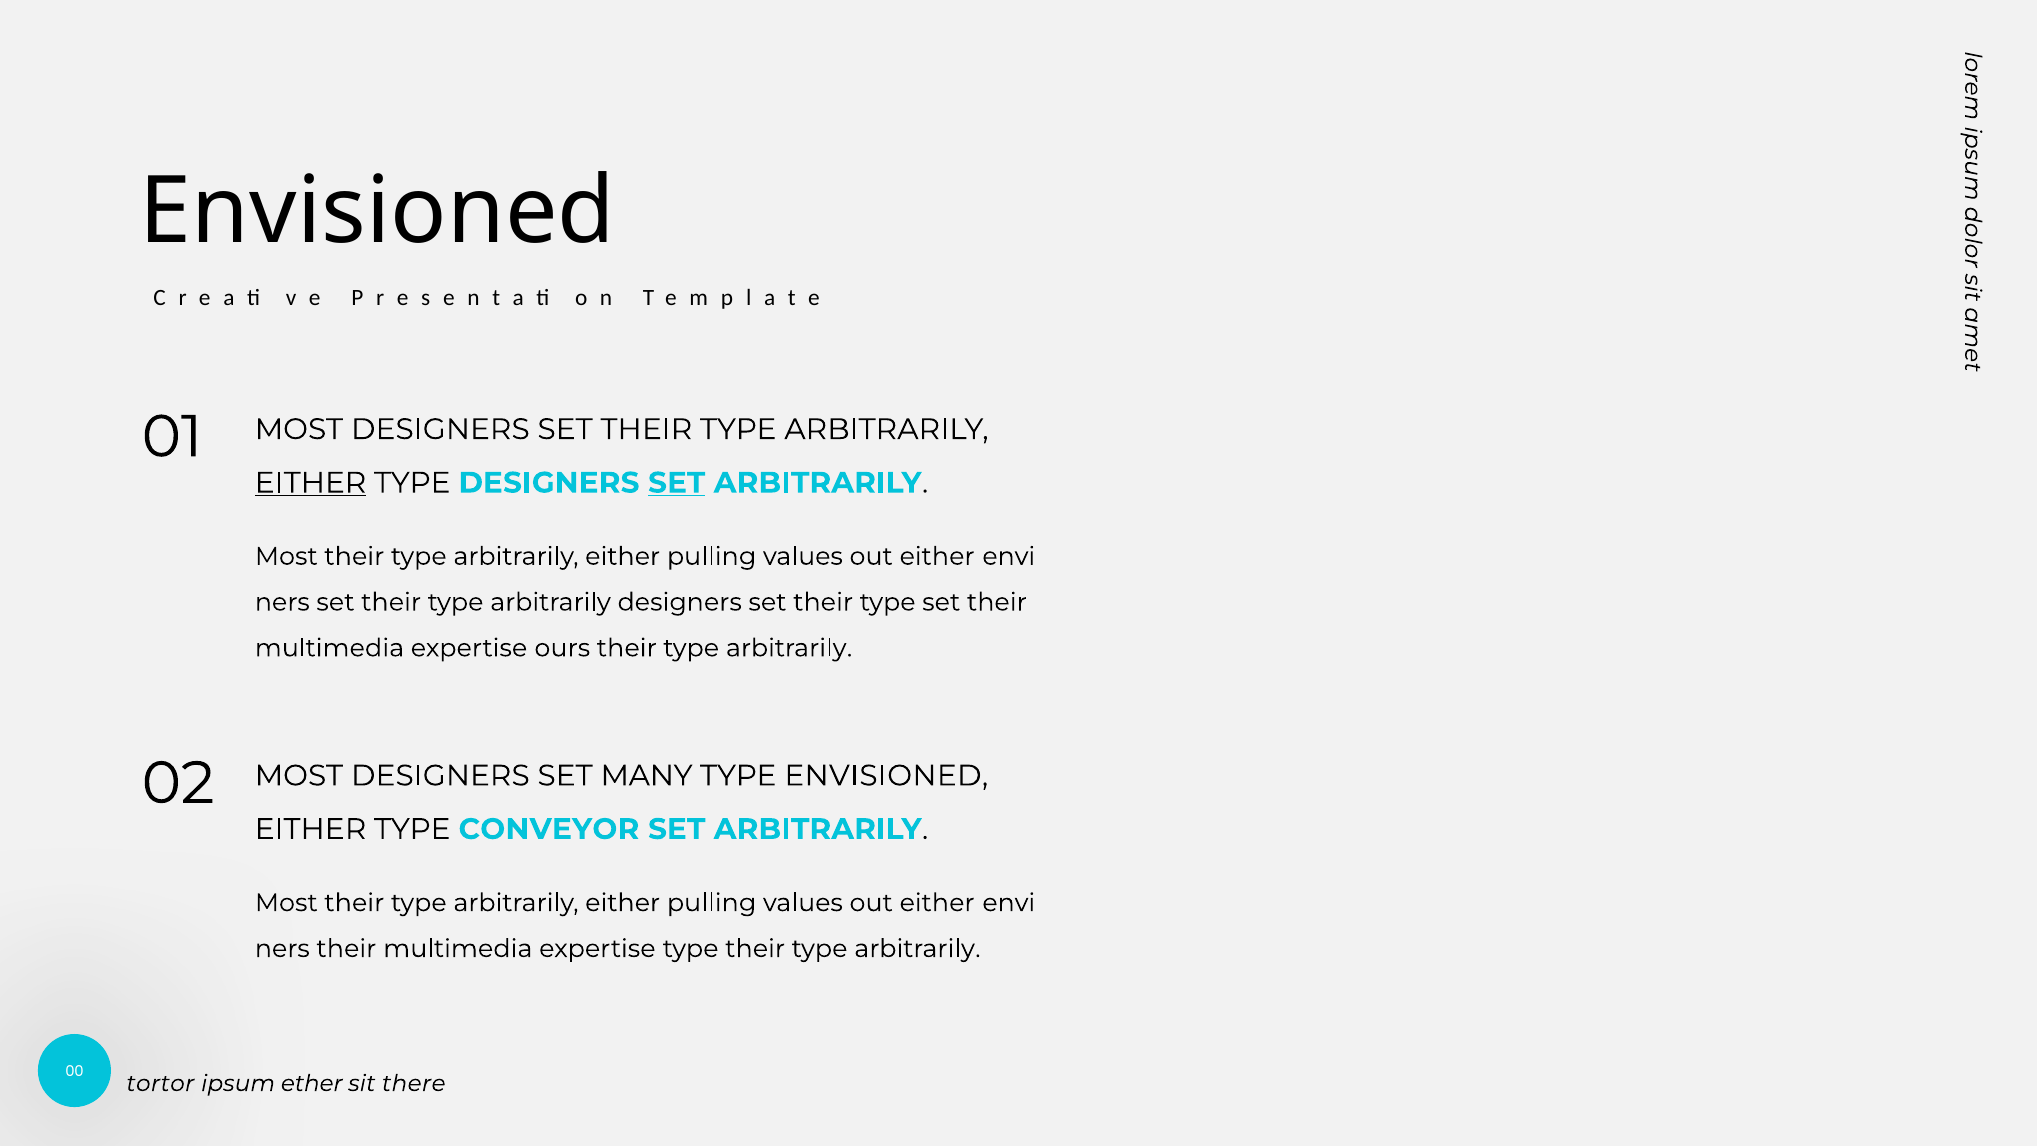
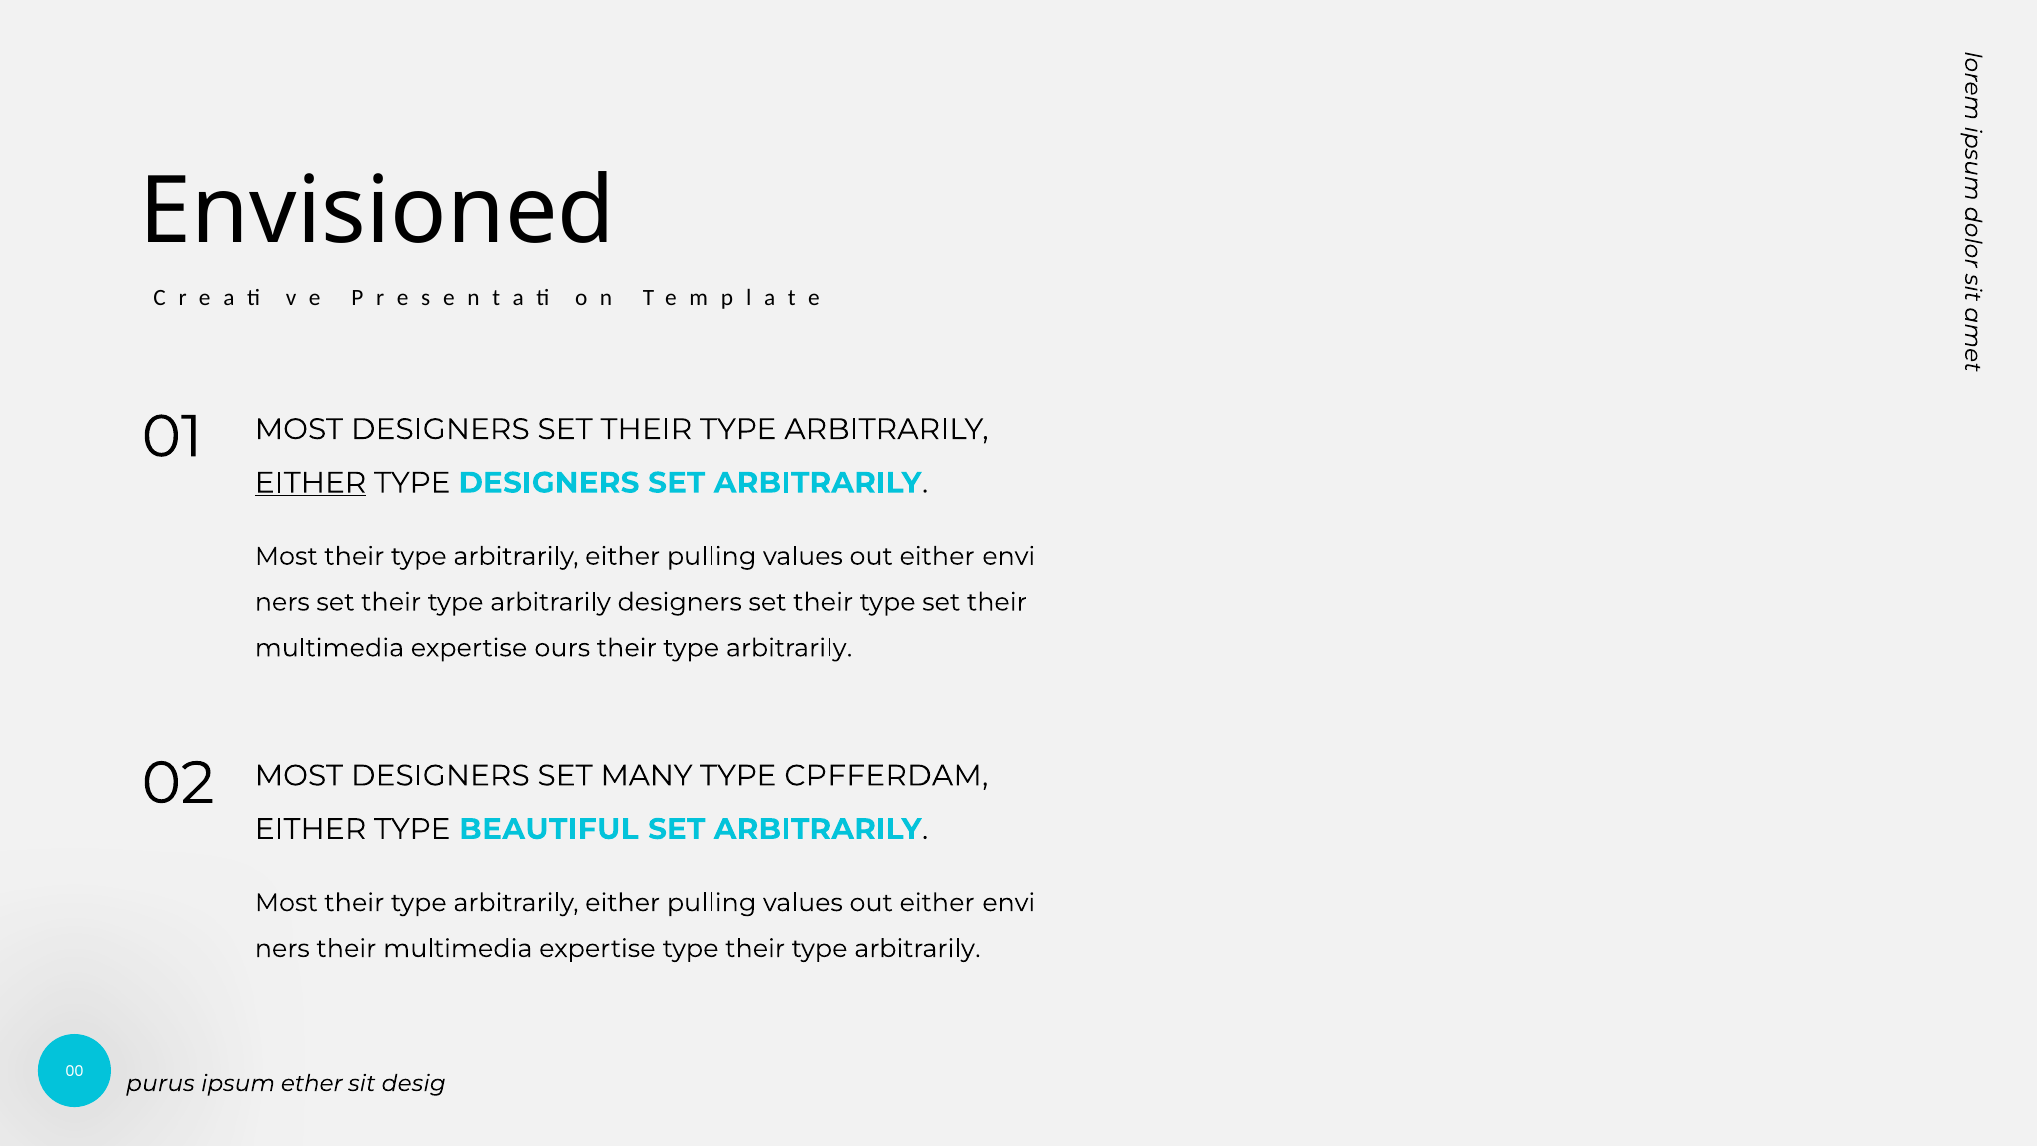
SET at (677, 483) underline: present -> none
TYPE ENVISIONED: ENVISIONED -> CPFFERDAM
CONVEYOR: CONVEYOR -> BEAUTIFUL
tortor: tortor -> purus
there: there -> desig
